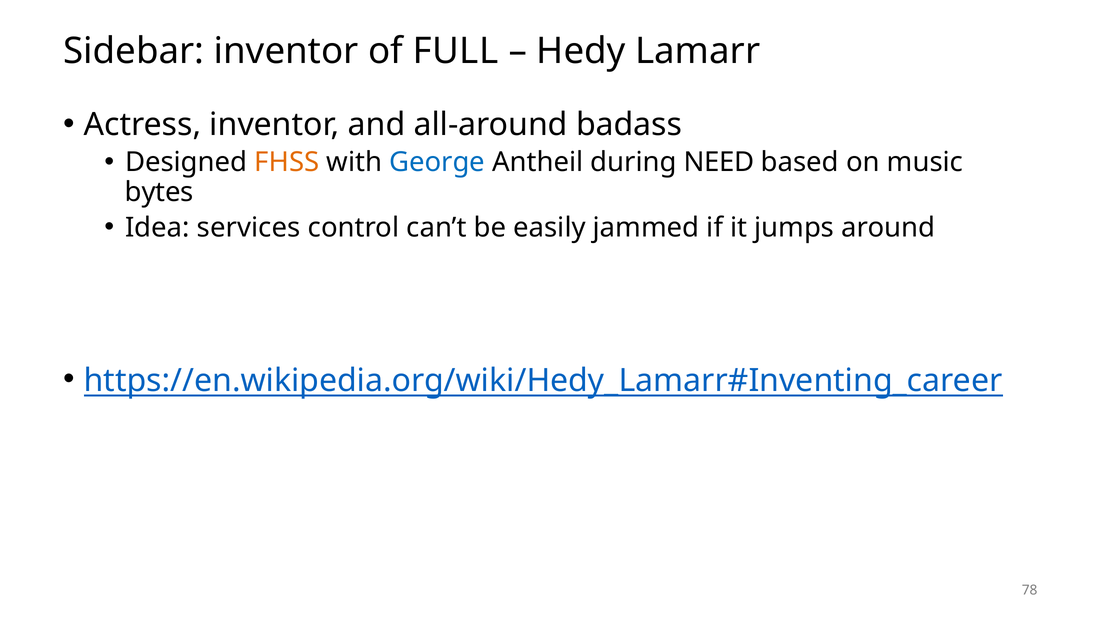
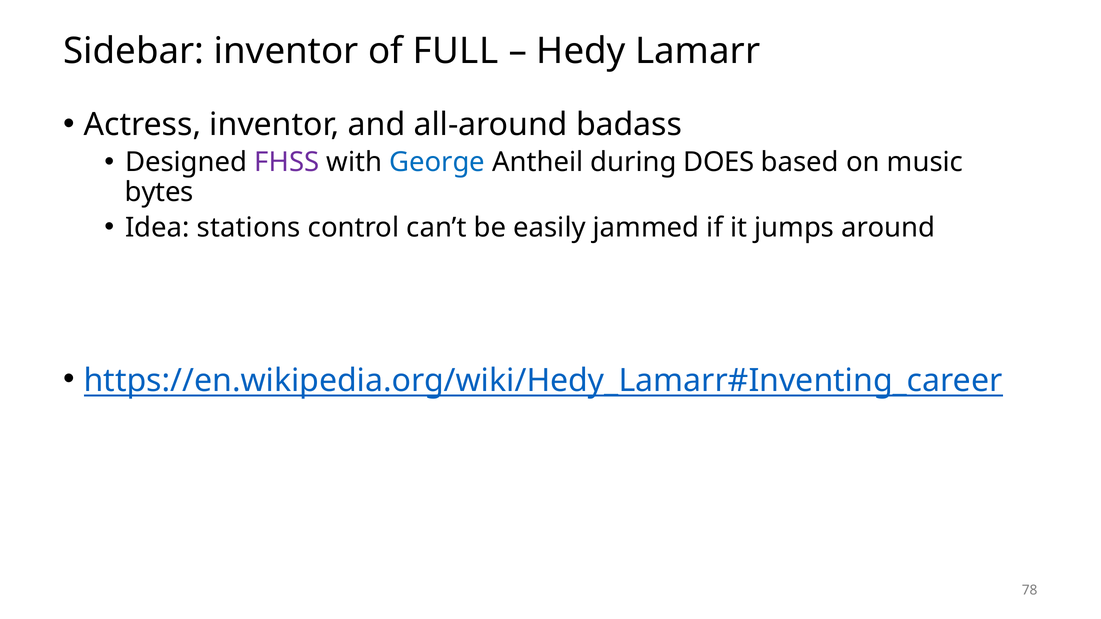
FHSS colour: orange -> purple
NEED: NEED -> DOES
services: services -> stations
